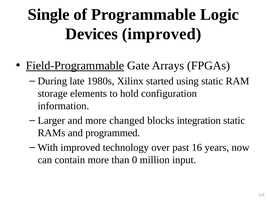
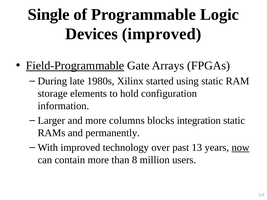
changed: changed -> columns
programmed: programmed -> permanently
16: 16 -> 13
now underline: none -> present
0: 0 -> 8
input: input -> users
